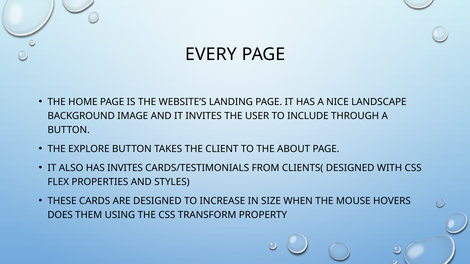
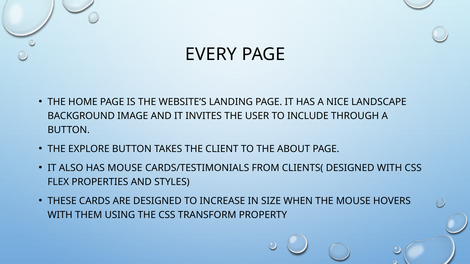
HAS INVITES: INVITES -> MOUSE
DOES at (60, 215): DOES -> WITH
